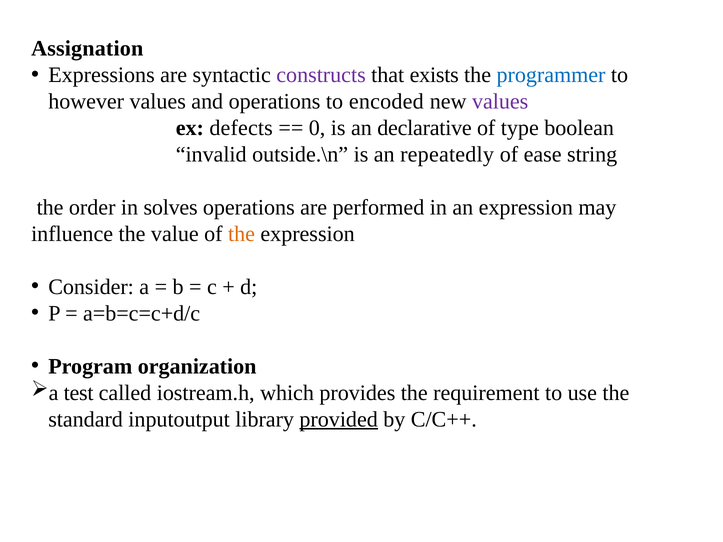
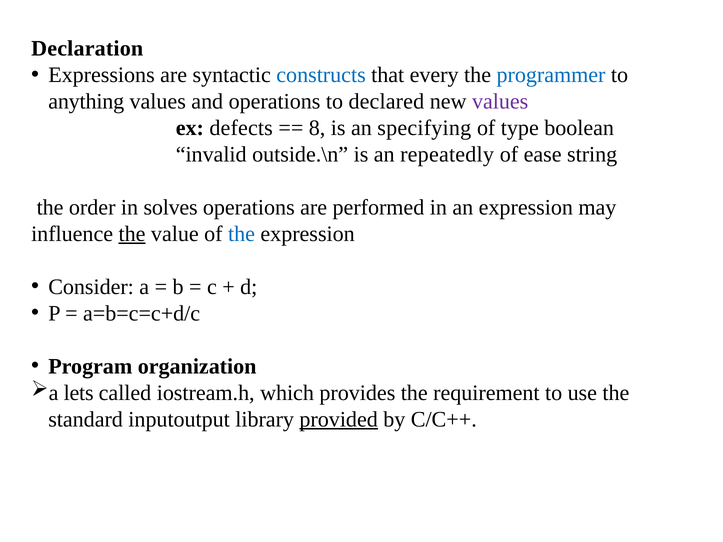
Assignation: Assignation -> Declaration
constructs colour: purple -> blue
exists: exists -> every
however: however -> anything
encoded: encoded -> declared
0: 0 -> 8
declarative: declarative -> specifying
the at (132, 234) underline: none -> present
the at (242, 234) colour: orange -> blue
test: test -> lets
